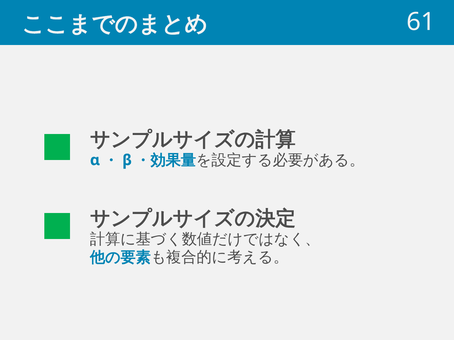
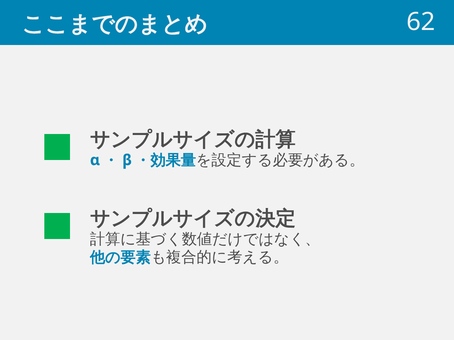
61: 61 -> 62
